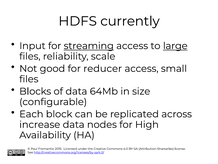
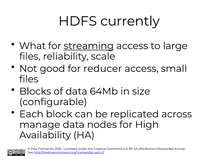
Input: Input -> What
large underline: present -> none
increase: increase -> manage
